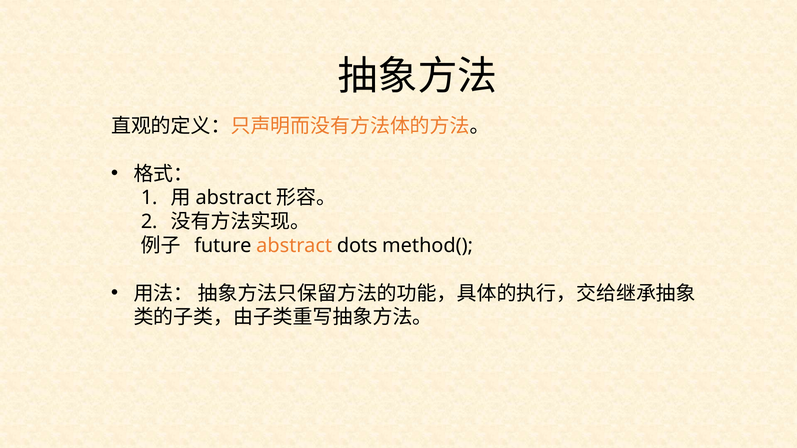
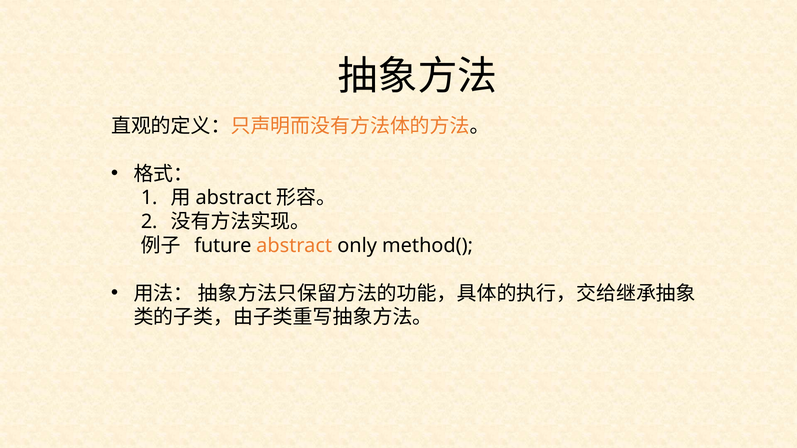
dots: dots -> only
